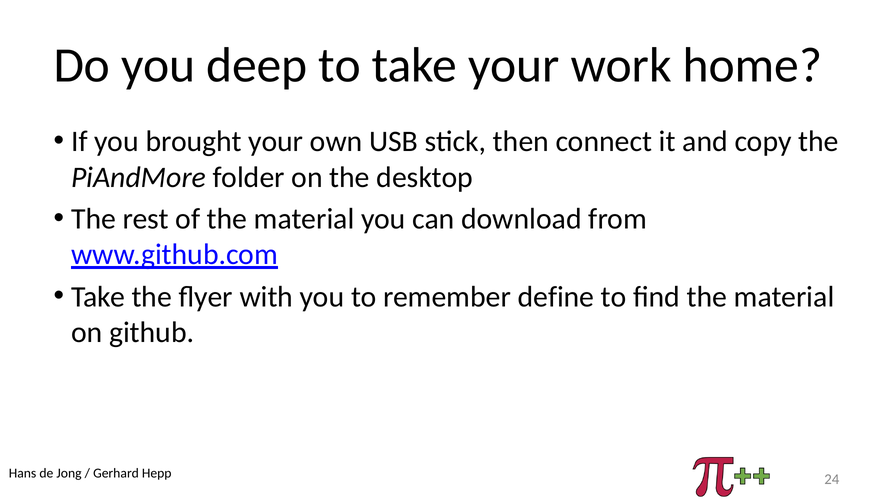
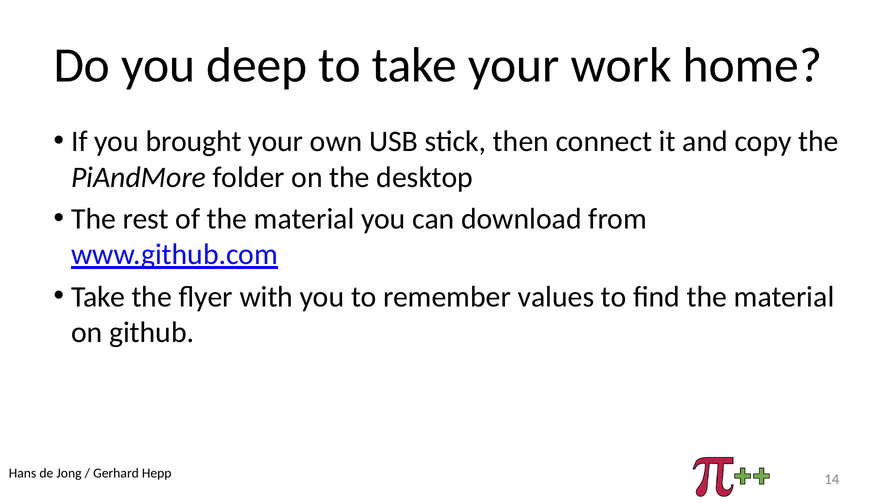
define: define -> values
24: 24 -> 14
